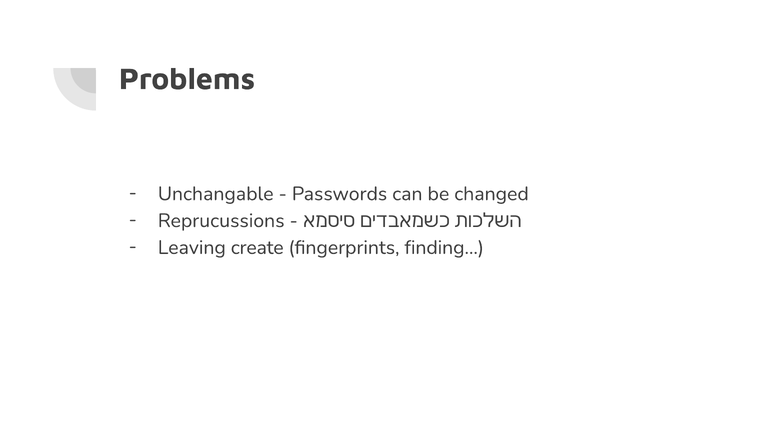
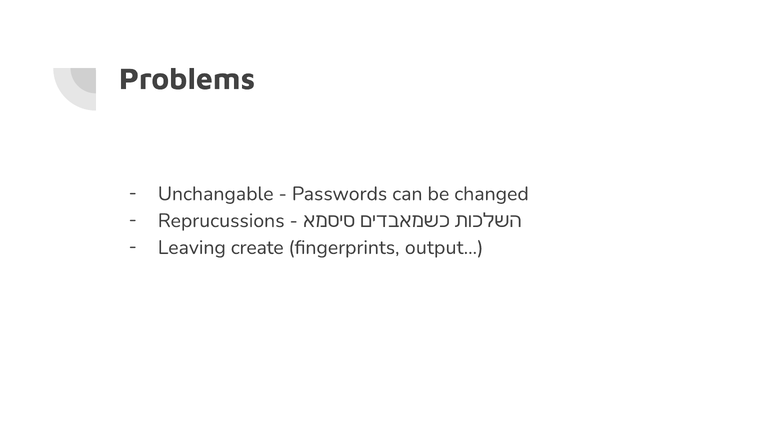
finding…: finding… -> output…
